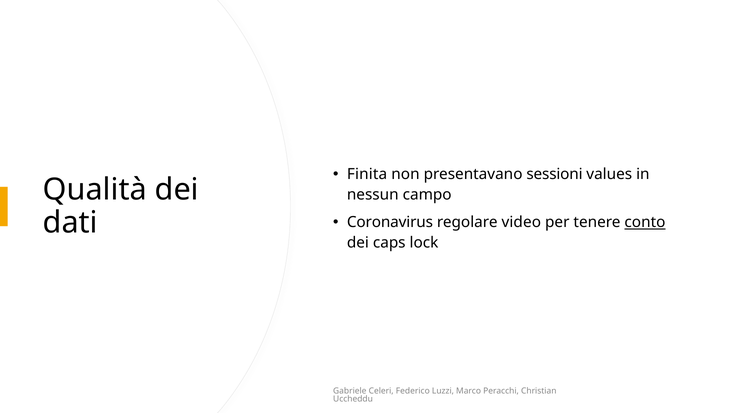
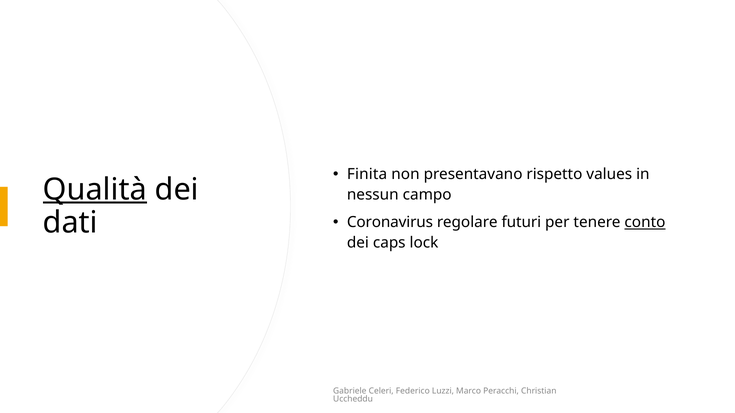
sessioni: sessioni -> rispetto
Qualità underline: none -> present
video: video -> futuri
